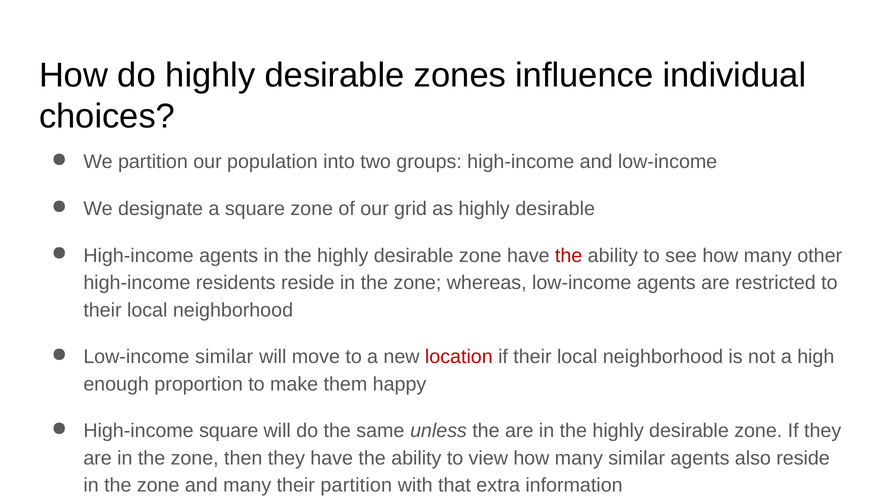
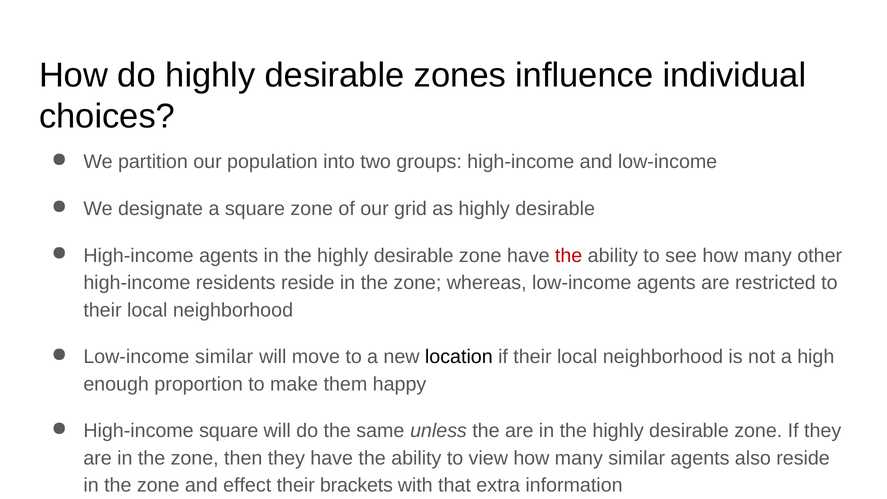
location colour: red -> black
and many: many -> effect
their partition: partition -> brackets
